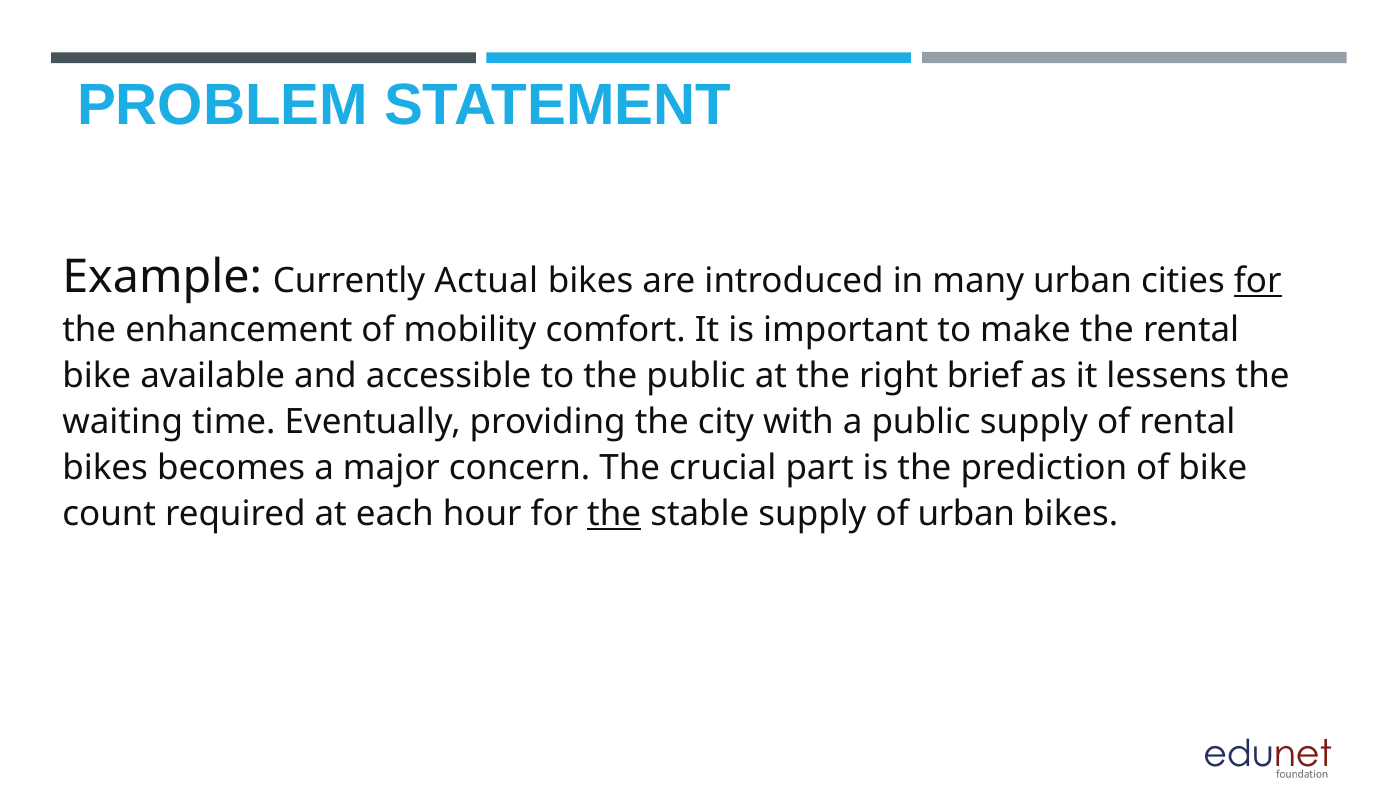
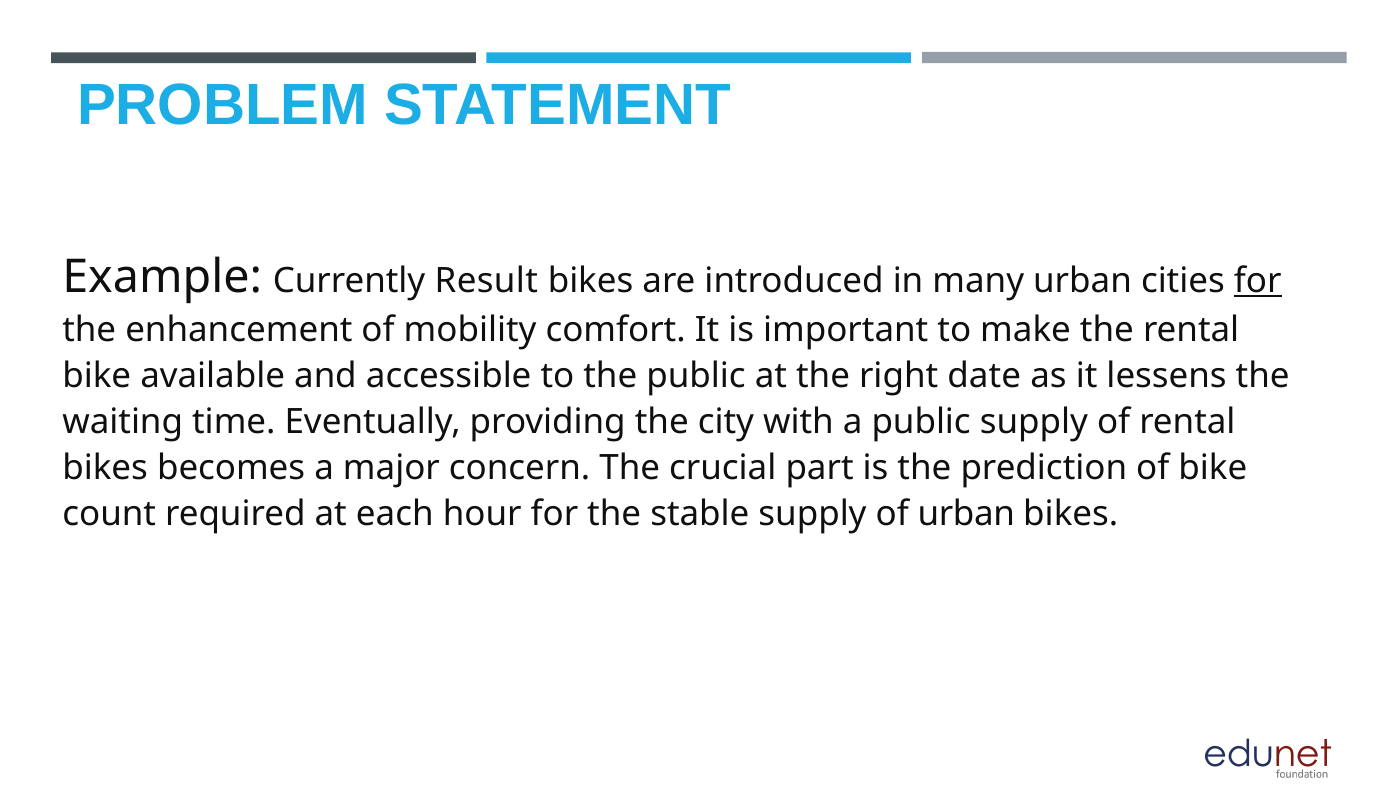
Actual: Actual -> Result
brief: brief -> date
the at (614, 514) underline: present -> none
